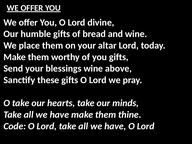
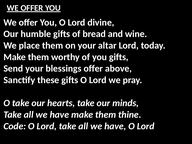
blessings wine: wine -> offer
